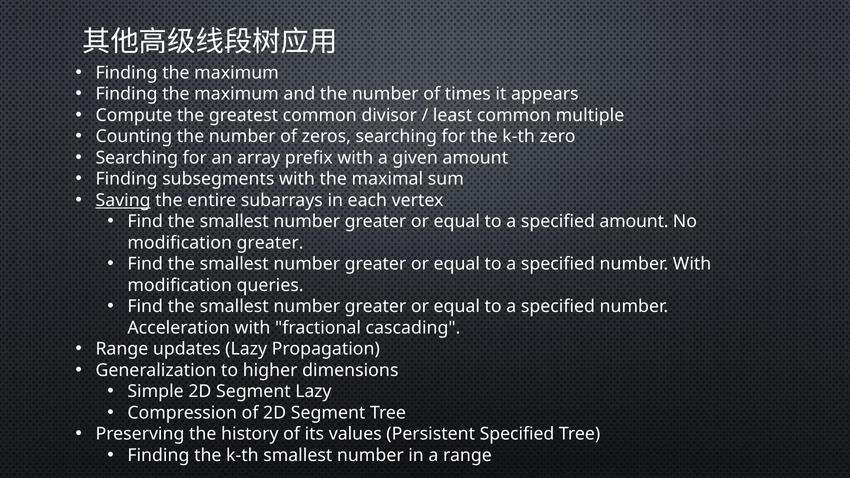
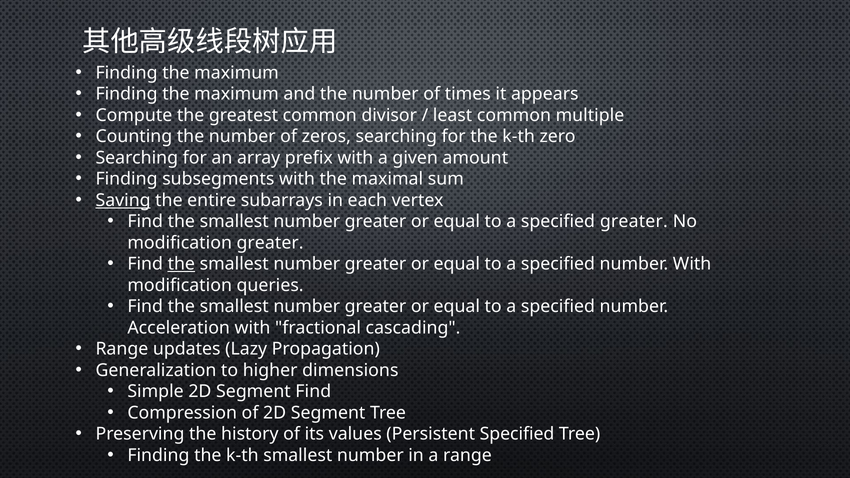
specified amount: amount -> greater
the at (181, 264) underline: none -> present
Segment Lazy: Lazy -> Find
